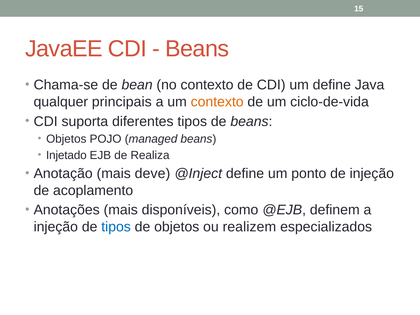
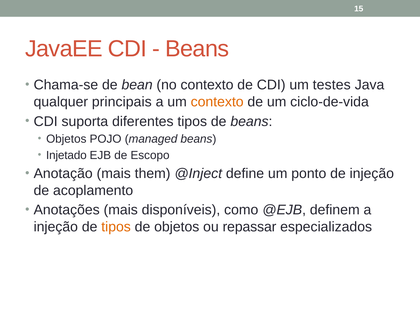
um define: define -> testes
Realiza: Realiza -> Escopo
deve: deve -> them
tipos at (116, 227) colour: blue -> orange
realizem: realizem -> repassar
